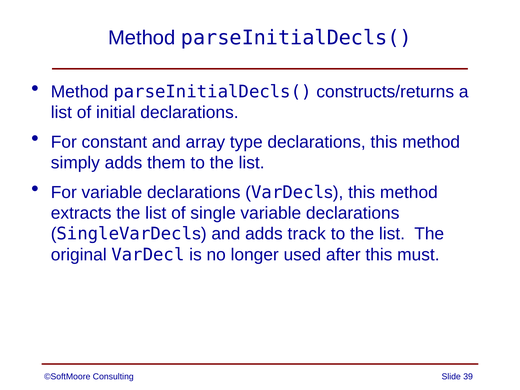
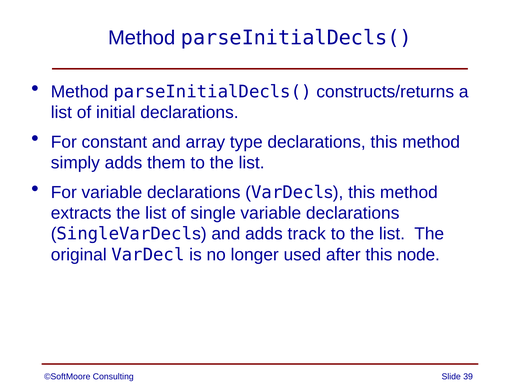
must: must -> node
